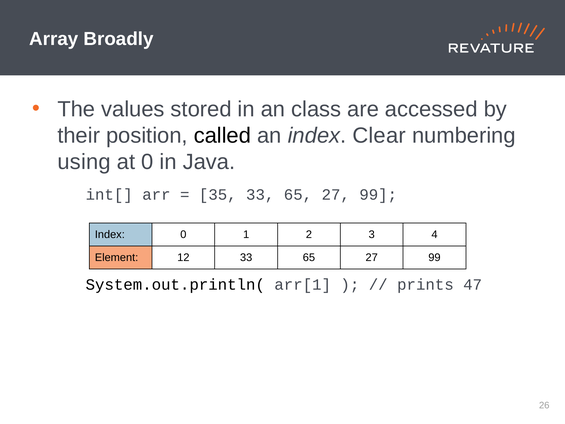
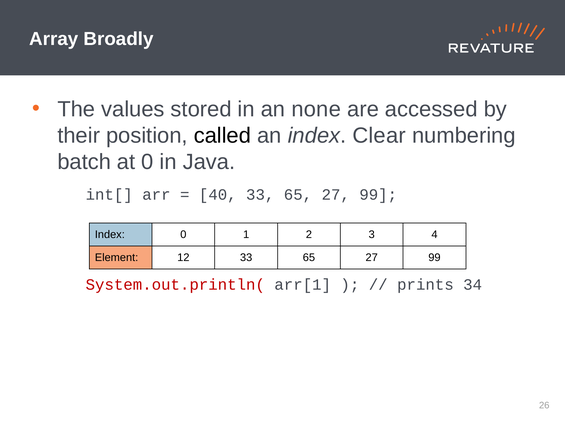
class: class -> none
using: using -> batch
35: 35 -> 40
System.out.println( colour: black -> red
47: 47 -> 34
